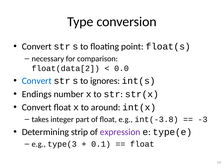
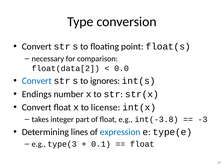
around: around -> license
strip: strip -> lines
expression colour: purple -> blue
